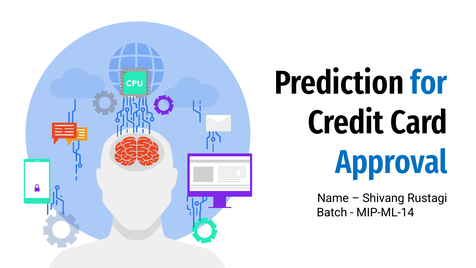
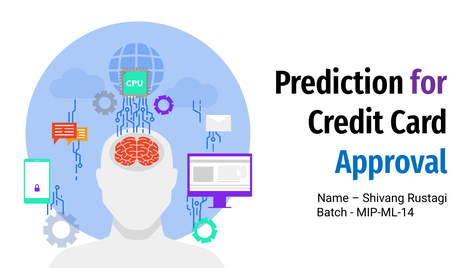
for colour: blue -> purple
